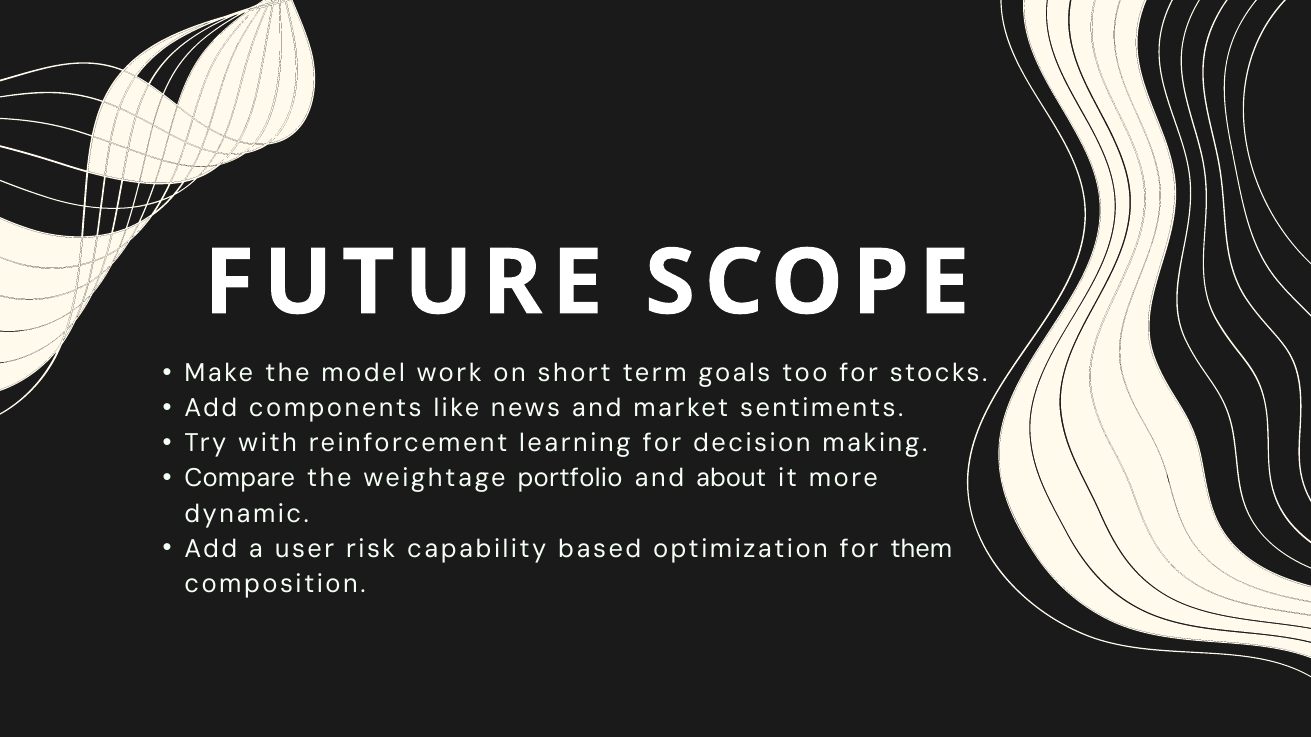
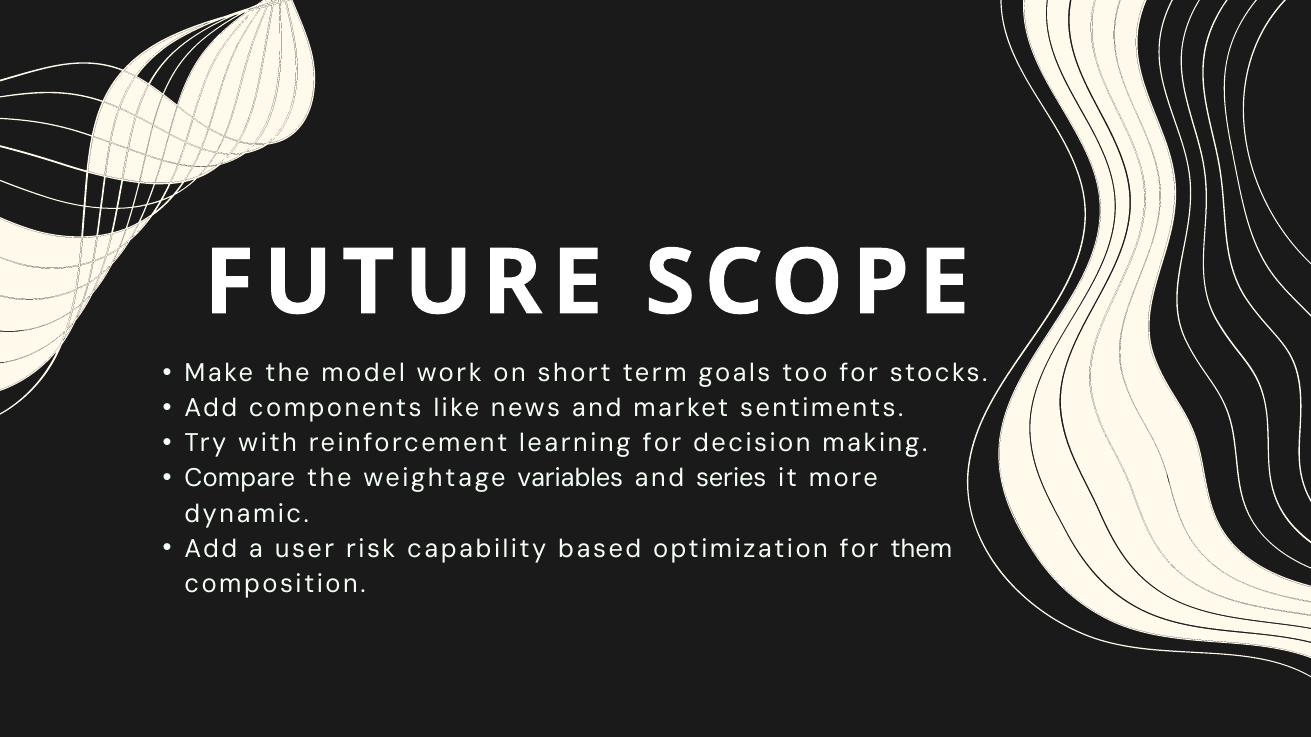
portfolio: portfolio -> variables
about: about -> series
